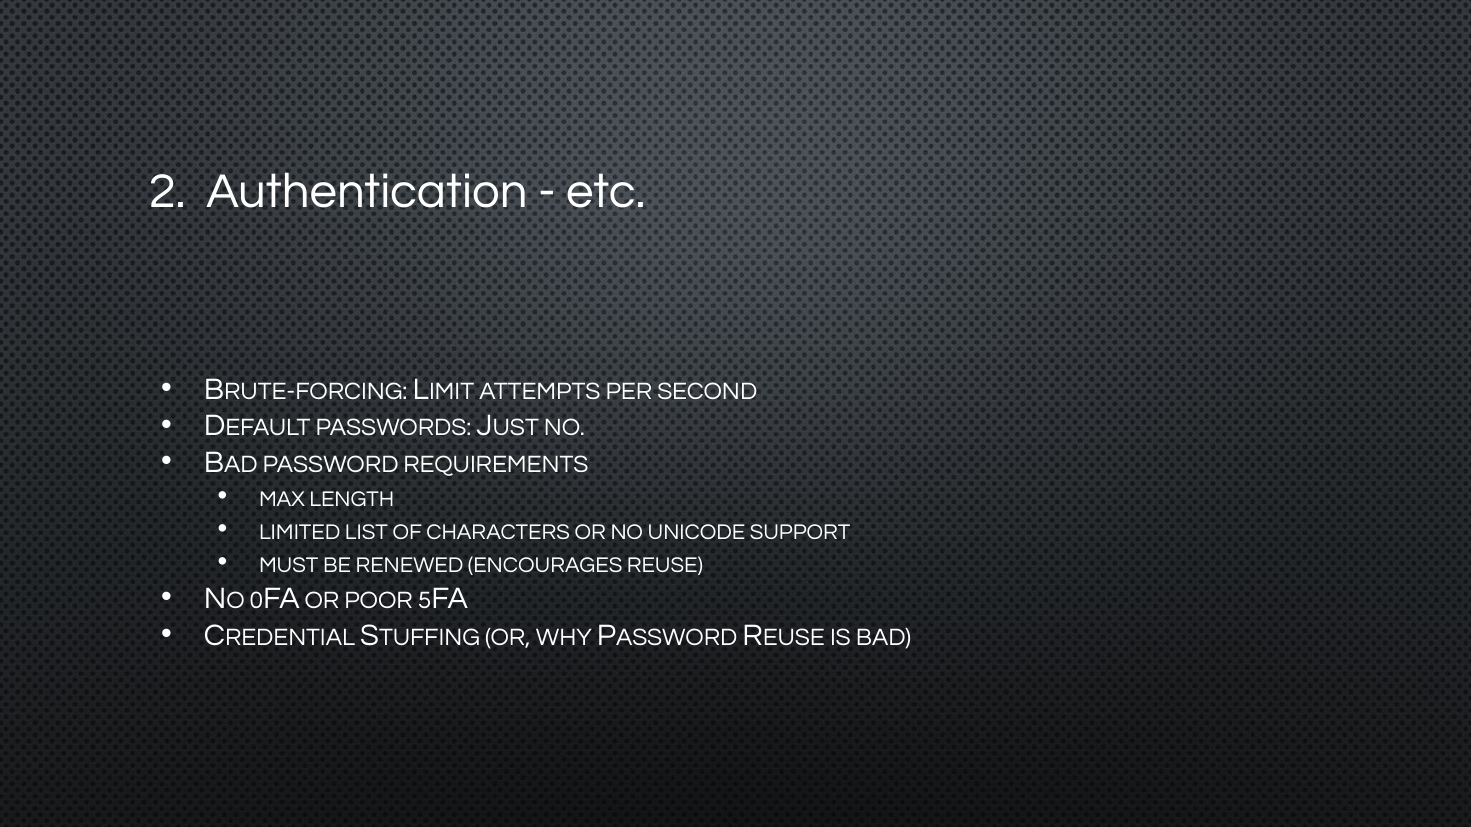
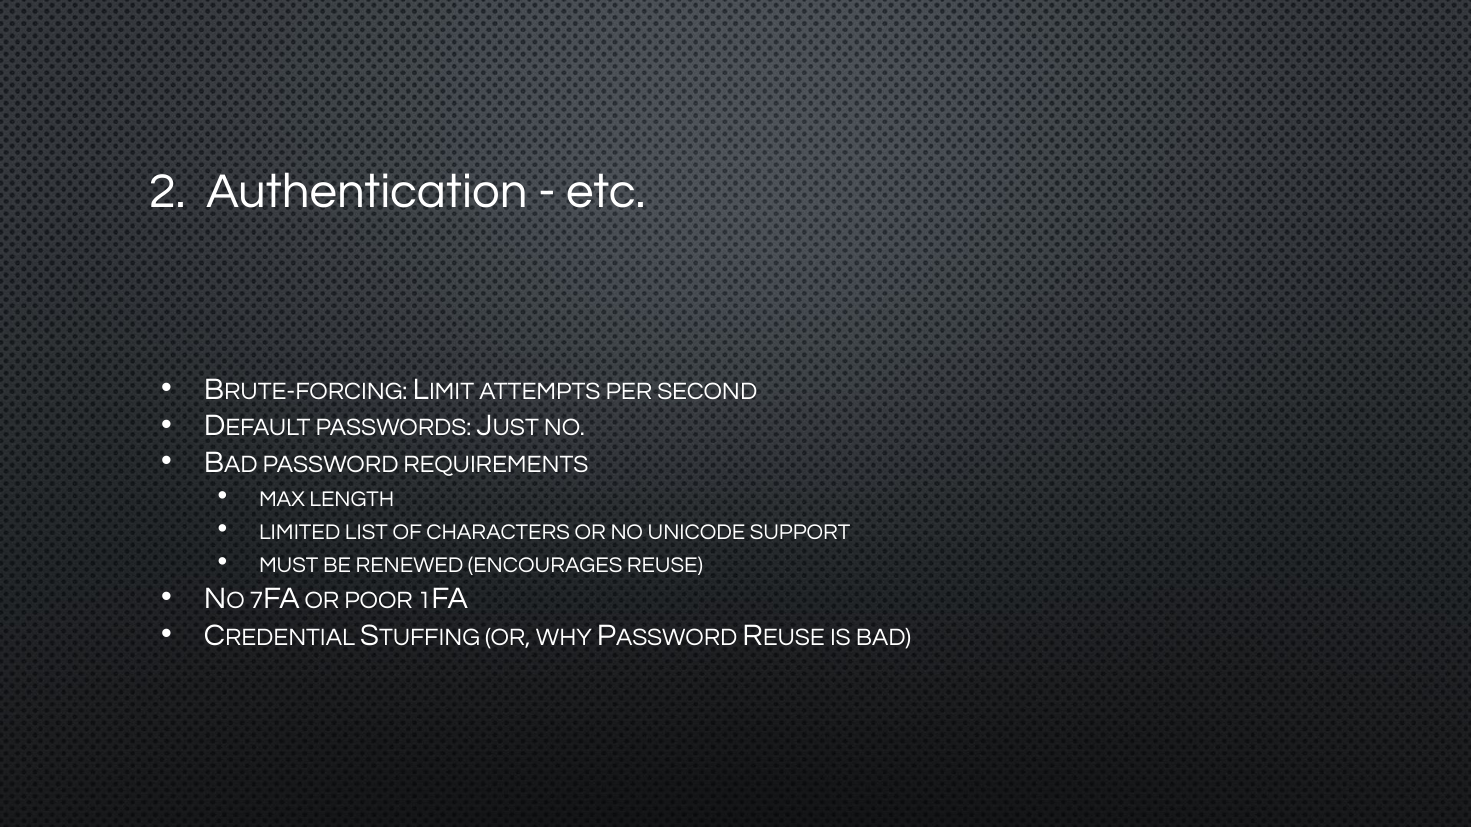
0: 0 -> 7
5: 5 -> 1
